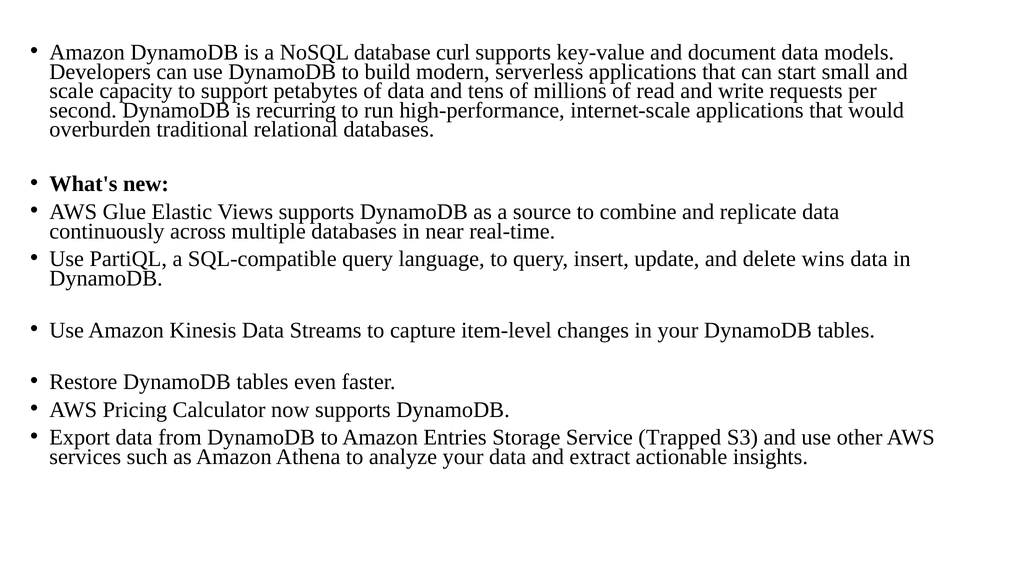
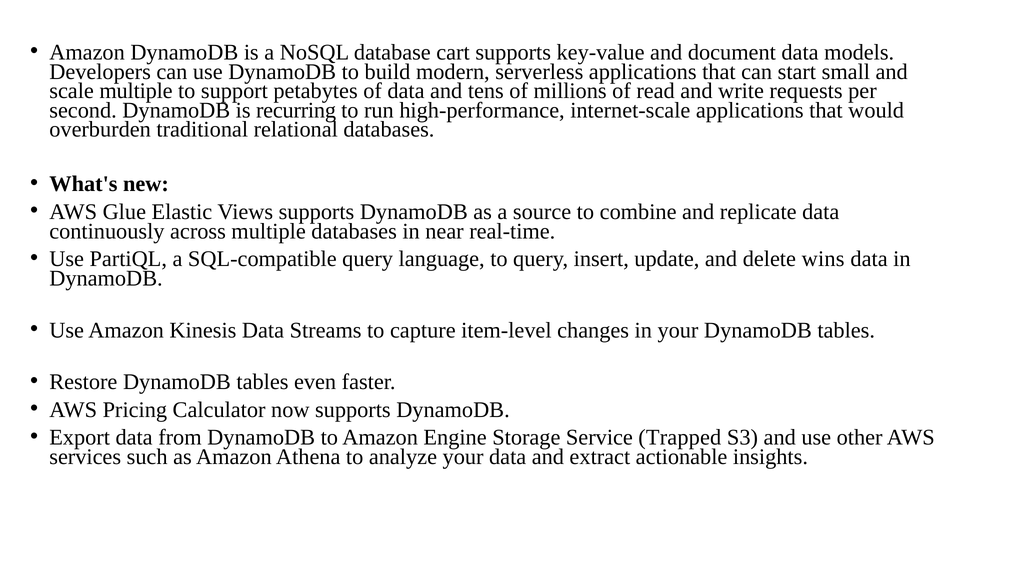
curl: curl -> cart
scale capacity: capacity -> multiple
Entries: Entries -> Engine
